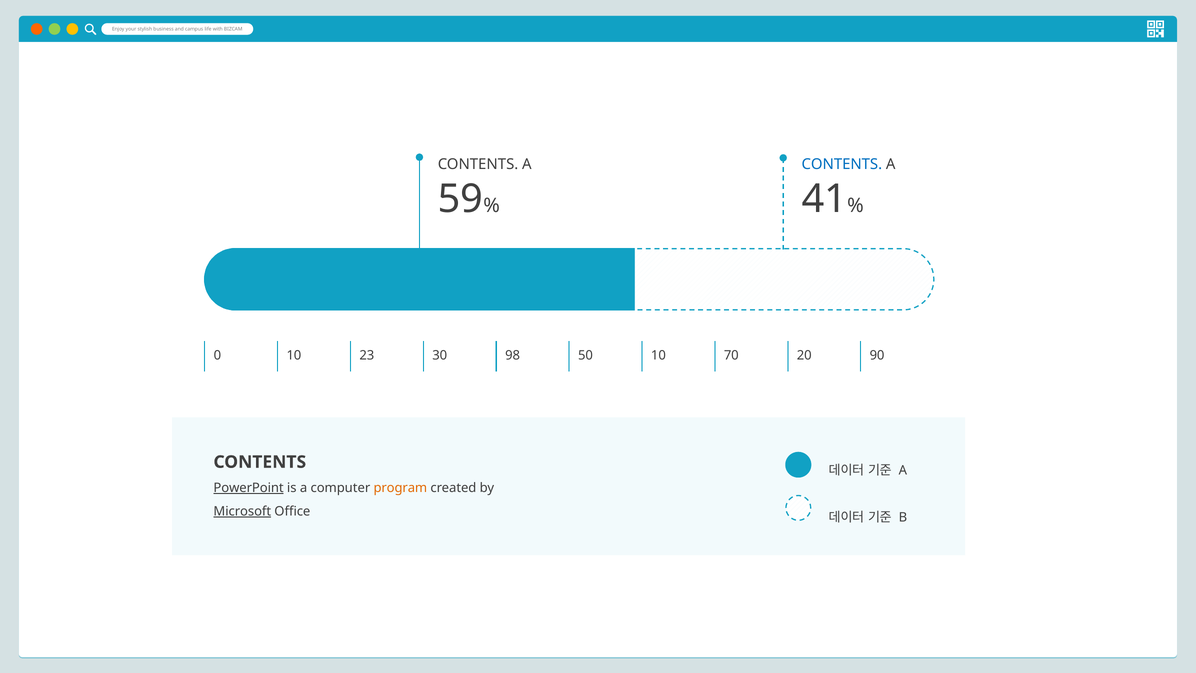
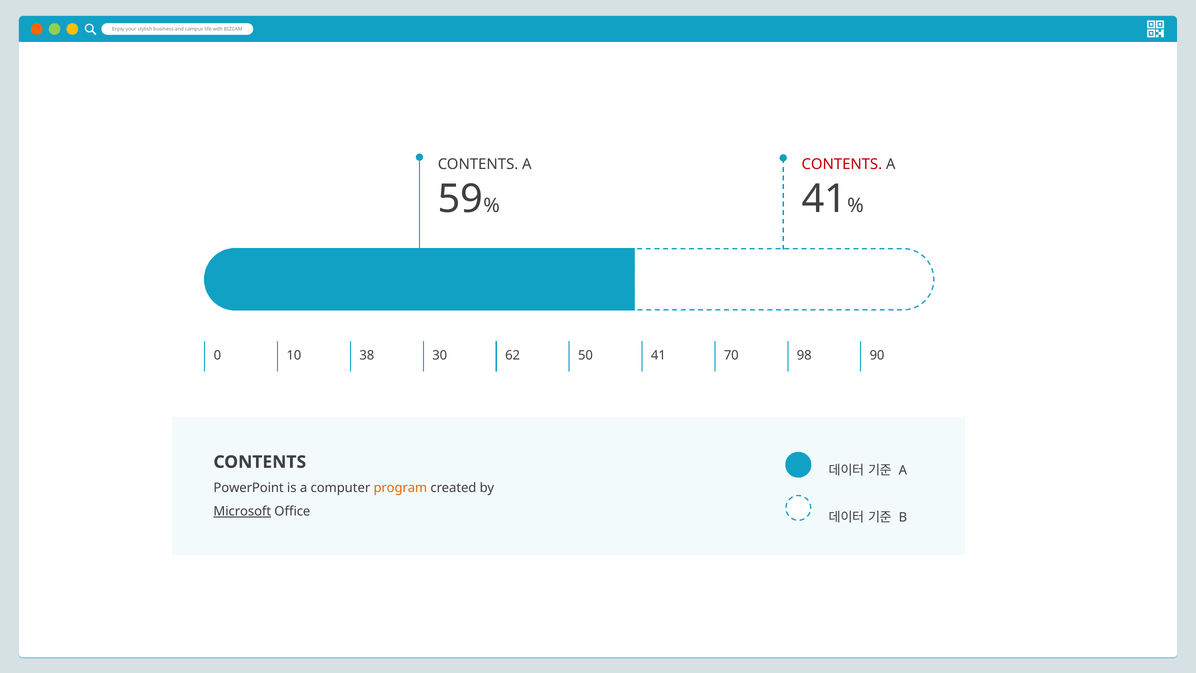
CONTENTS at (842, 164) colour: blue -> red
23: 23 -> 38
98: 98 -> 62
50 10: 10 -> 41
20: 20 -> 98
PowerPoint underline: present -> none
